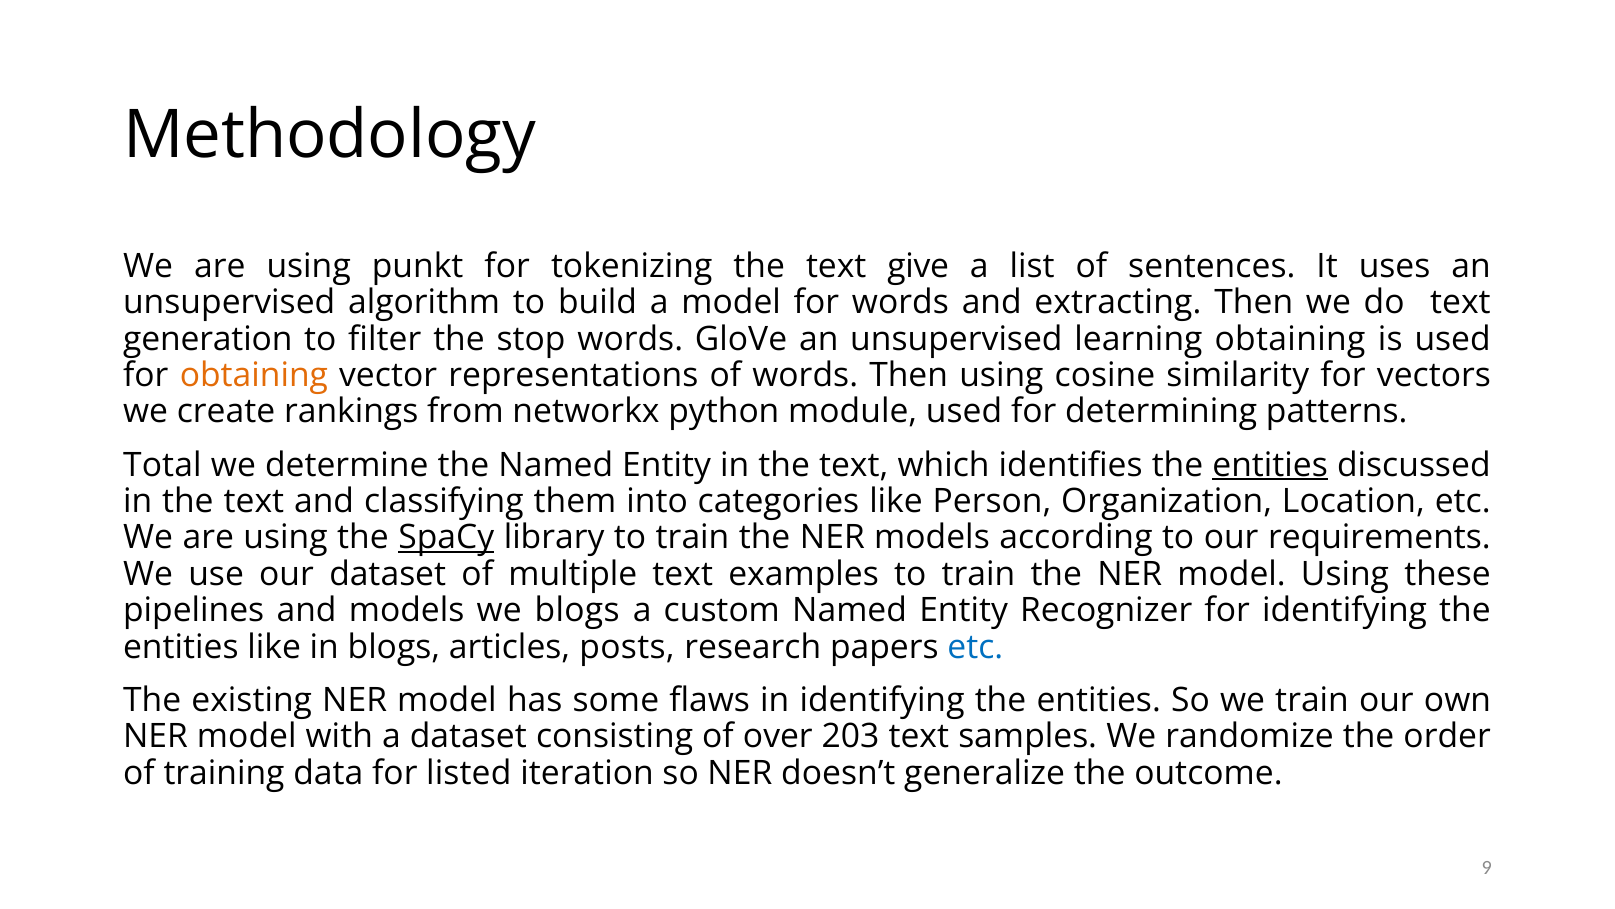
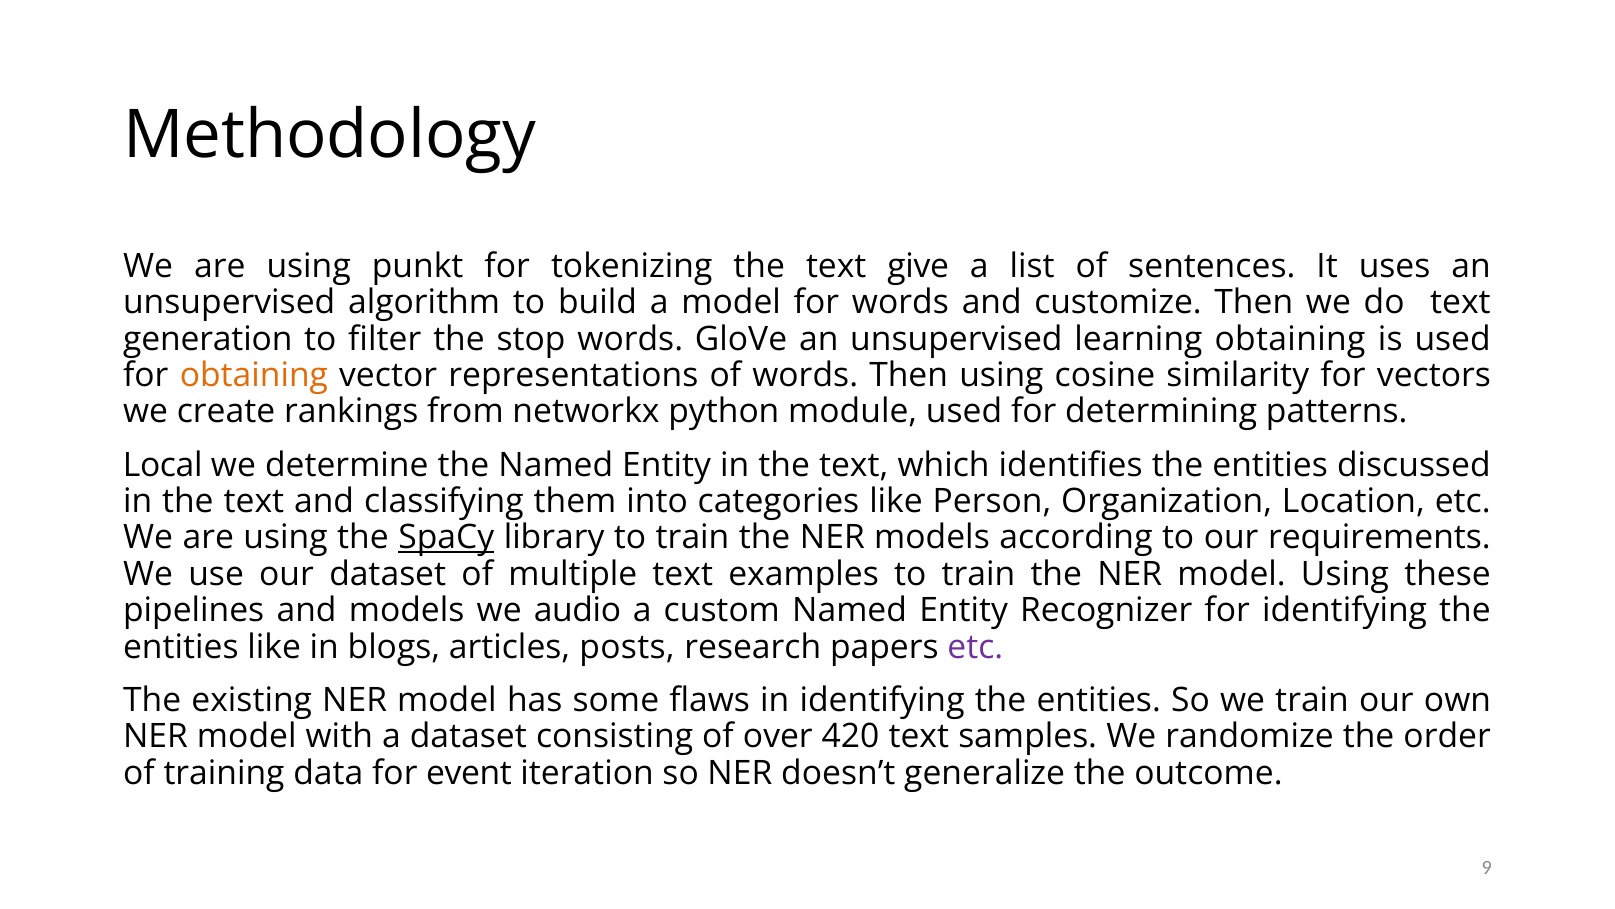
extracting: extracting -> customize
Total: Total -> Local
entities at (1270, 465) underline: present -> none
we blogs: blogs -> audio
etc at (975, 647) colour: blue -> purple
203: 203 -> 420
listed: listed -> event
